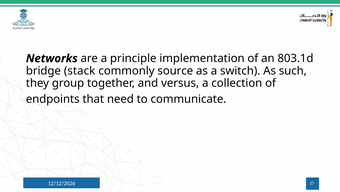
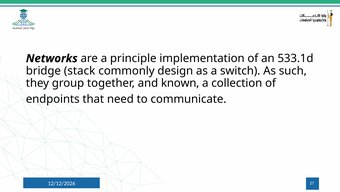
803.1d: 803.1d -> 533.1d
source: source -> design
versus: versus -> known
